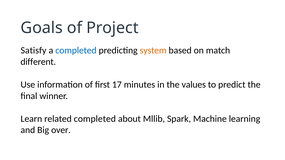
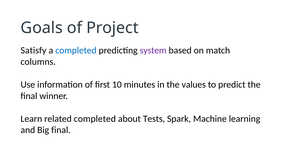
system colour: orange -> purple
different: different -> columns
17: 17 -> 10
Mllib: Mllib -> Tests
Big over: over -> final
